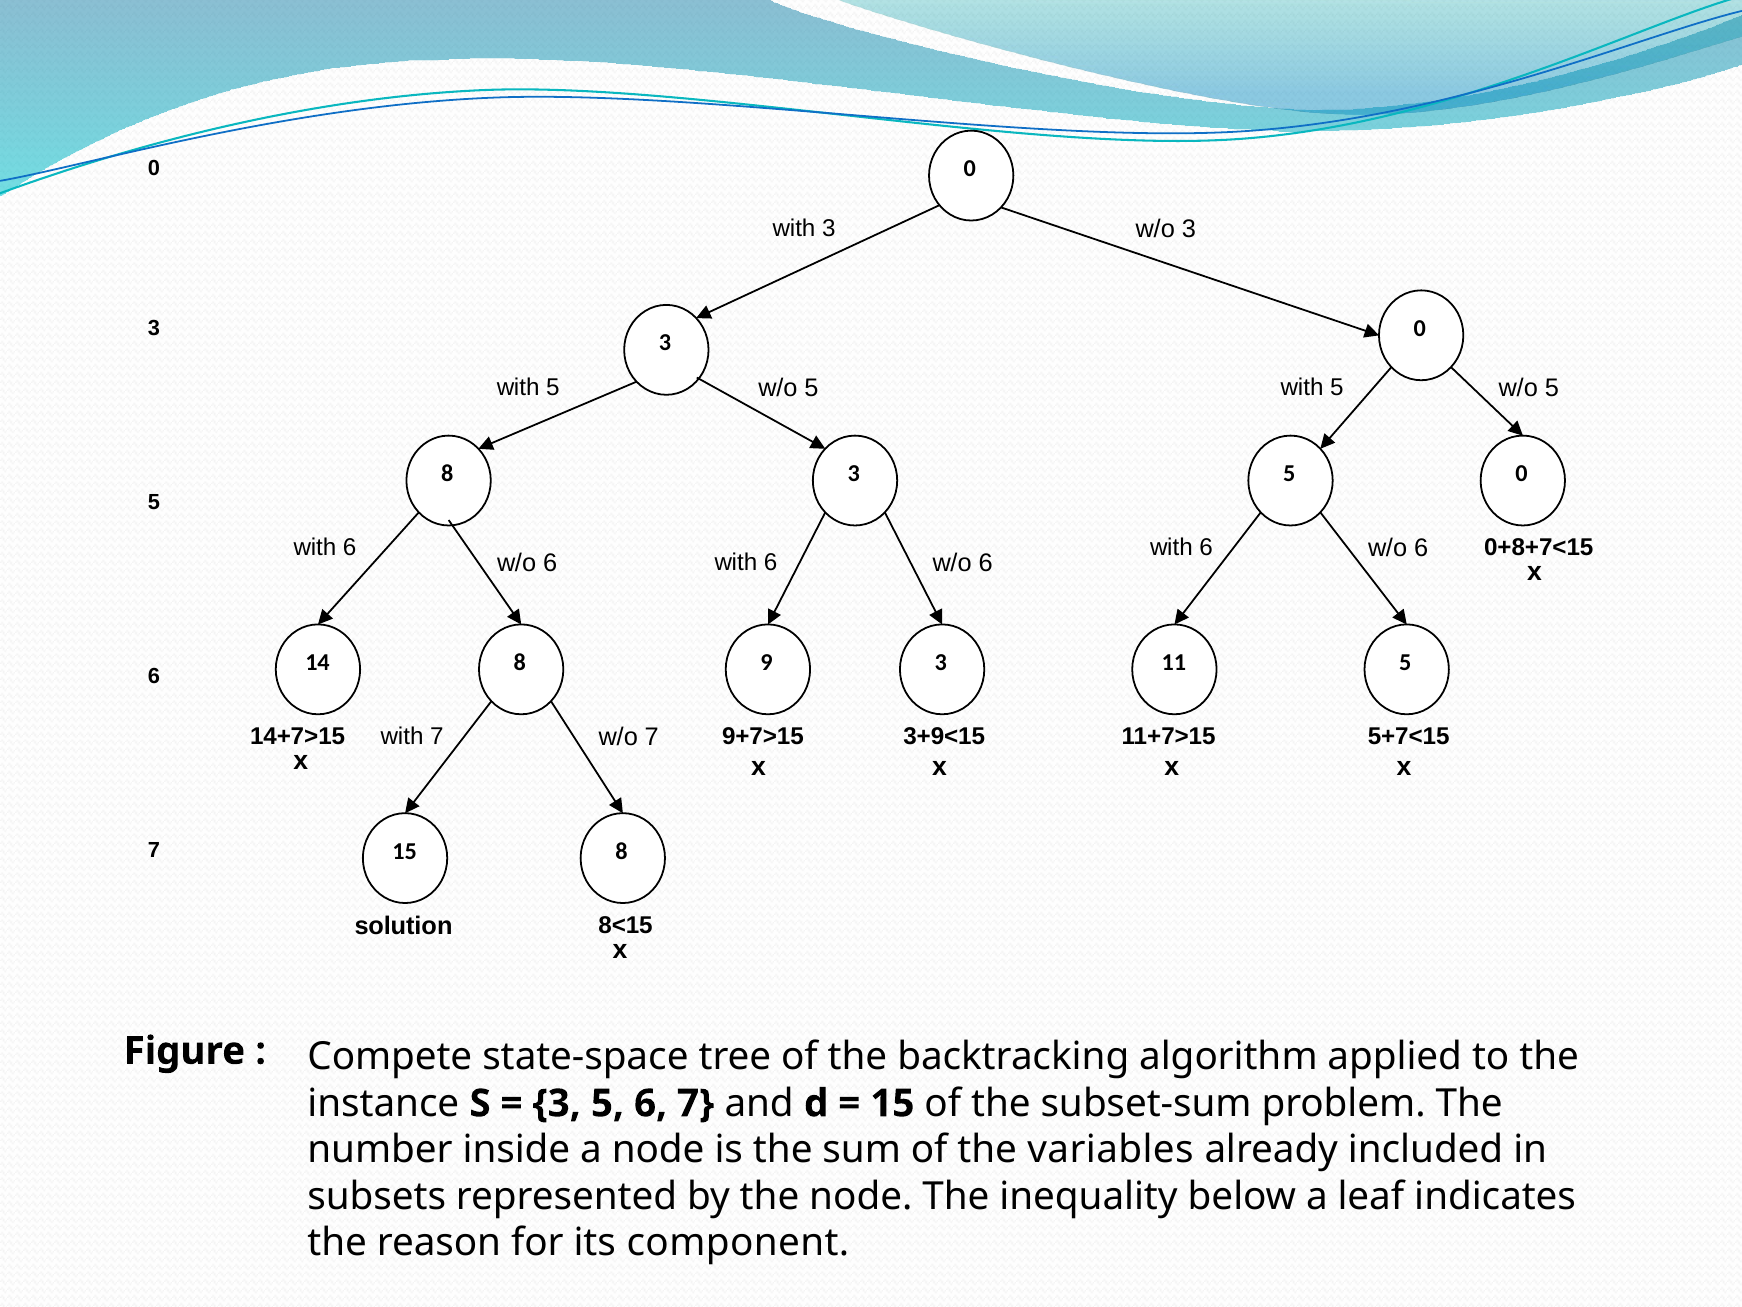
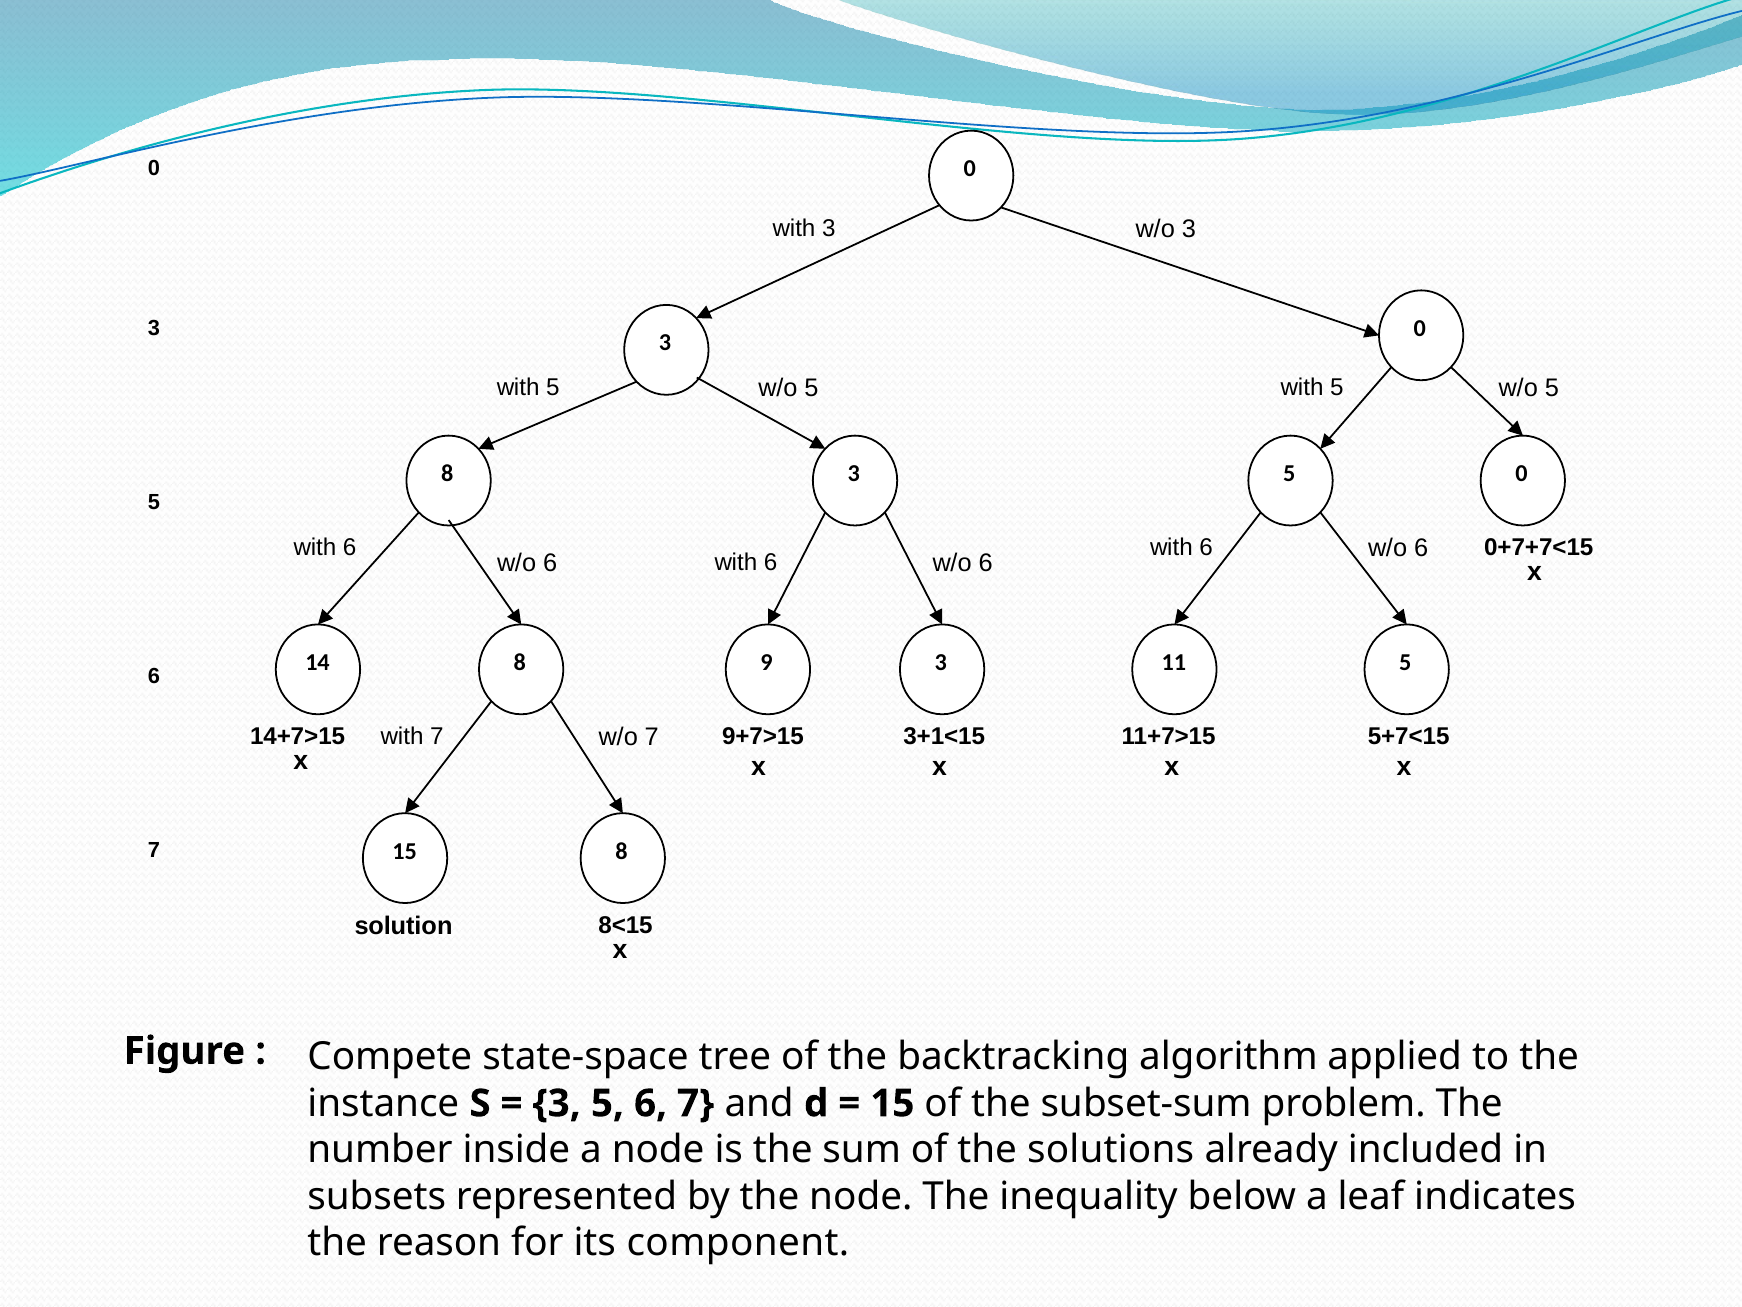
0+8+7<15: 0+8+7<15 -> 0+7+7<15
3+9<15: 3+9<15 -> 3+1<15
variables: variables -> solutions
